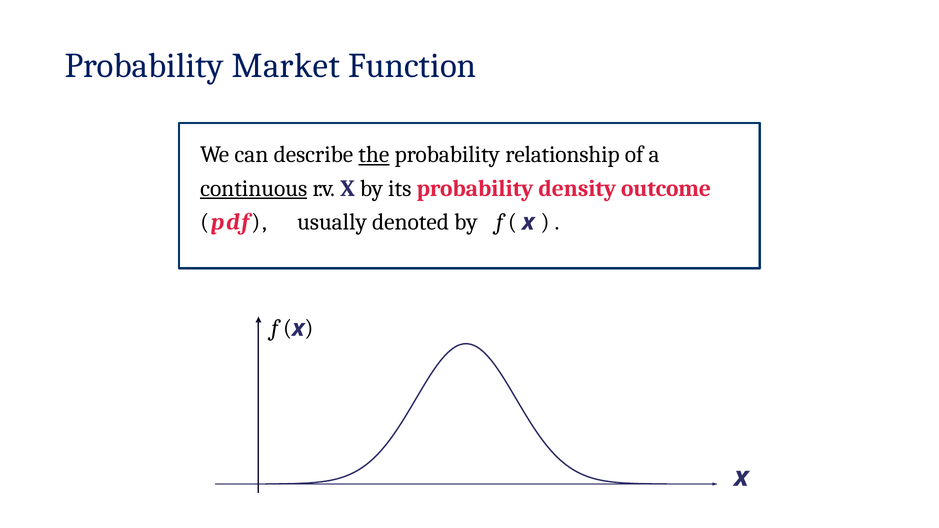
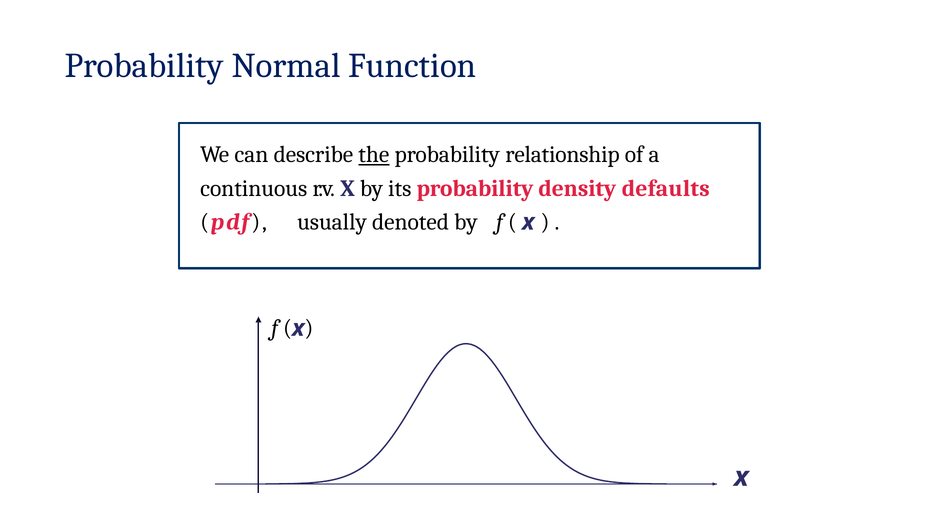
Market: Market -> Normal
continuous underline: present -> none
outcome: outcome -> defaults
